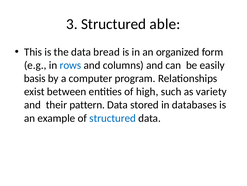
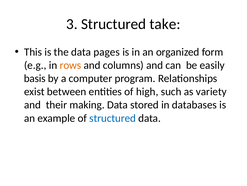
able: able -> take
bread: bread -> pages
rows colour: blue -> orange
pattern: pattern -> making
